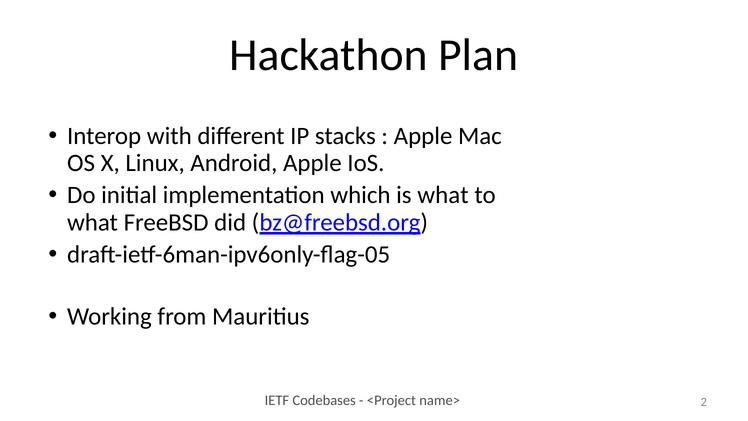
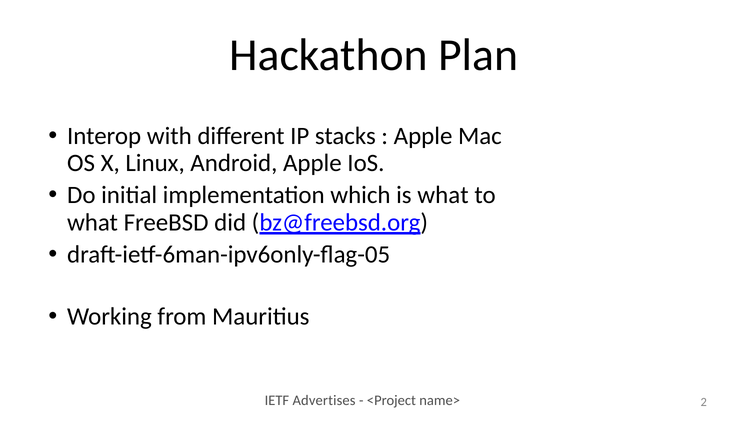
Codebases: Codebases -> Advertises
